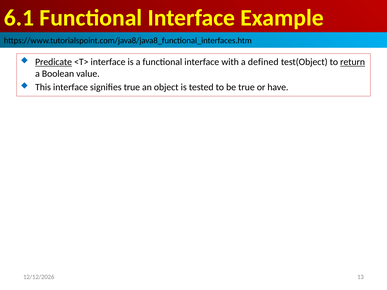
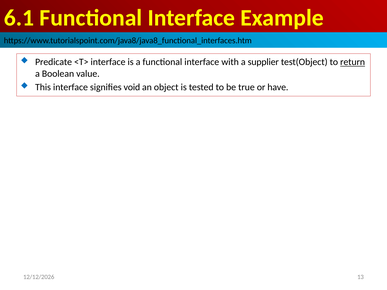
Predicate underline: present -> none
defined: defined -> supplier
signifies true: true -> void
